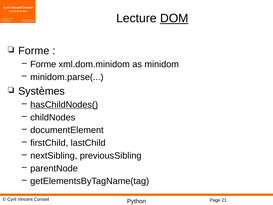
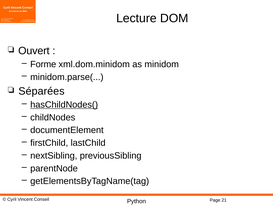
DOM underline: present -> none
Forme at (34, 51): Forme -> Ouvert
Systèmes: Systèmes -> Séparées
